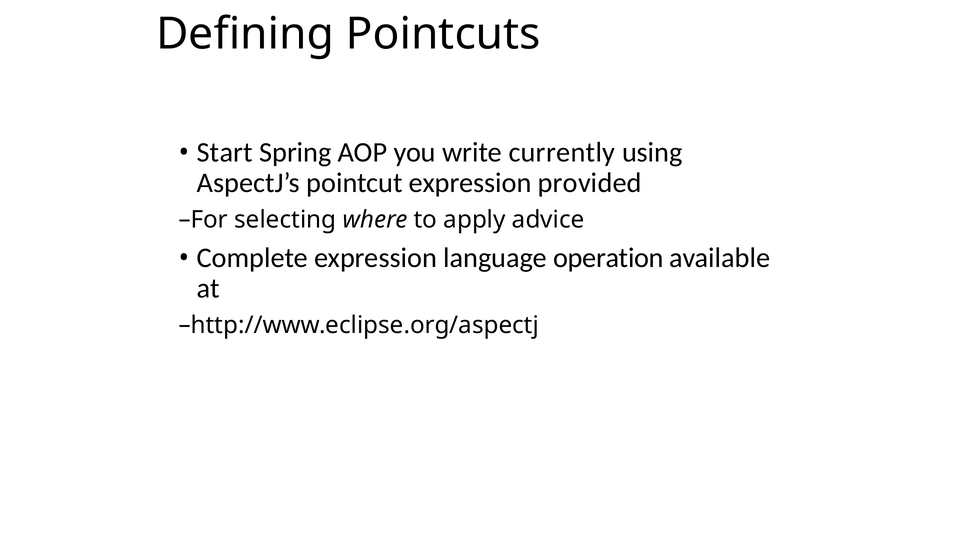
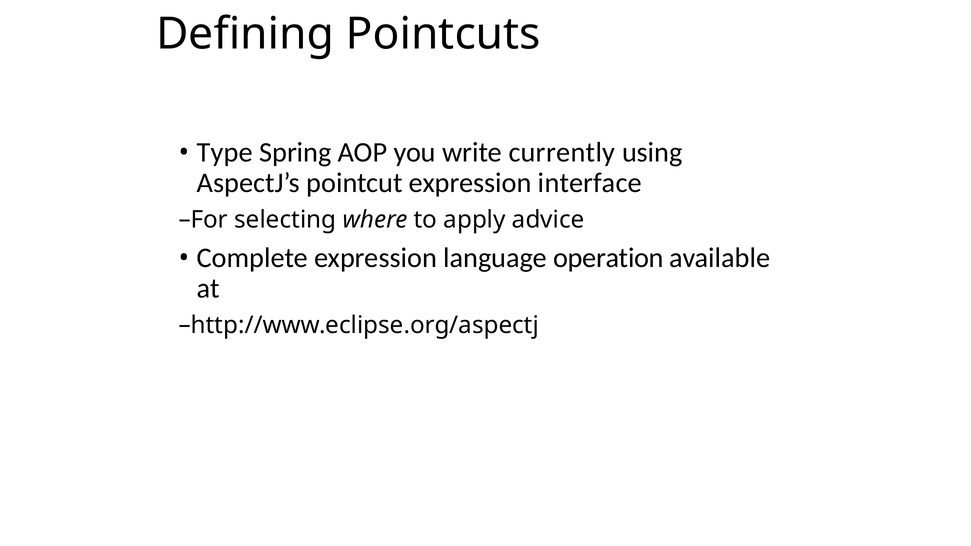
Start: Start -> Type
provided: provided -> interface
